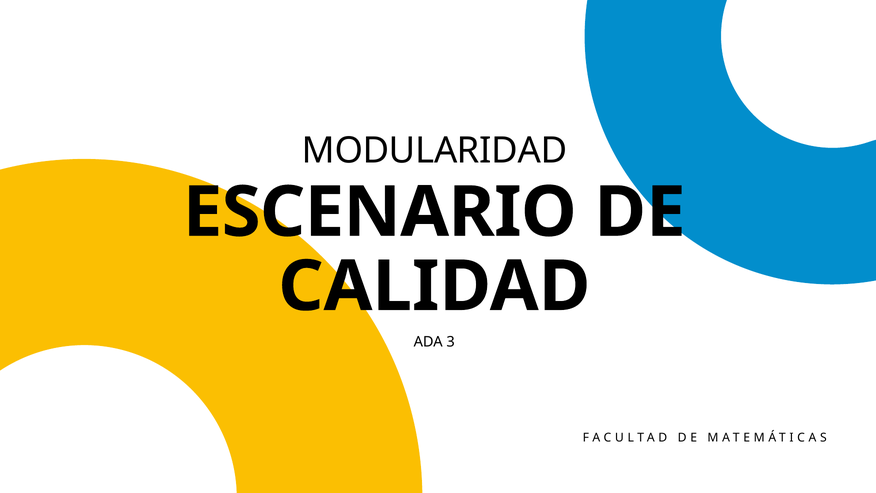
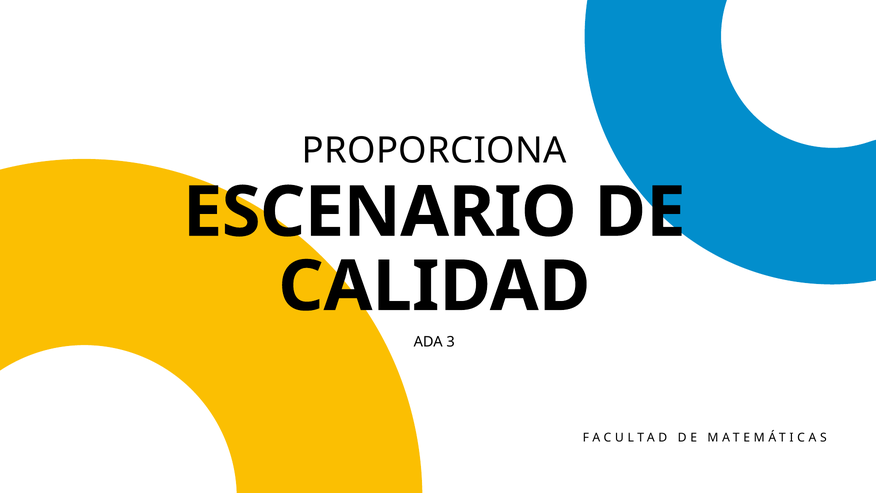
MODULARIDAD: MODULARIDAD -> PROPORCIONA
